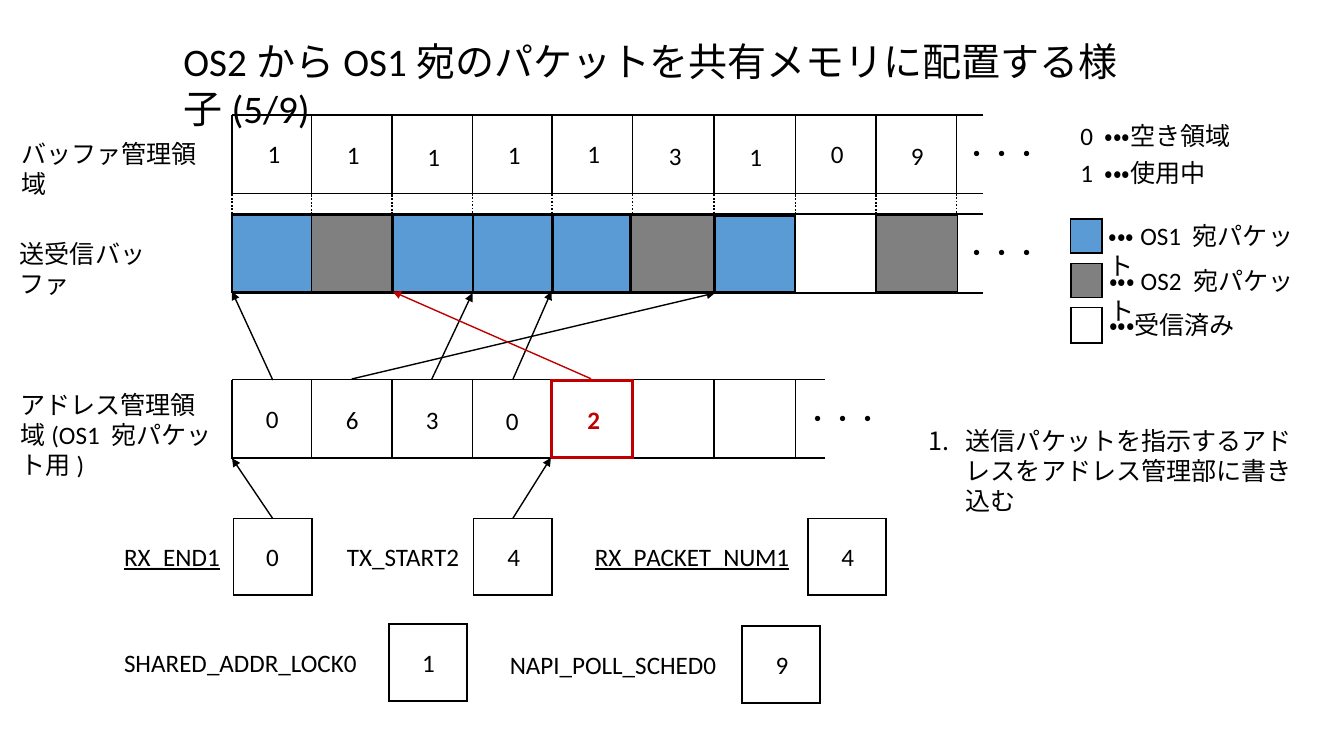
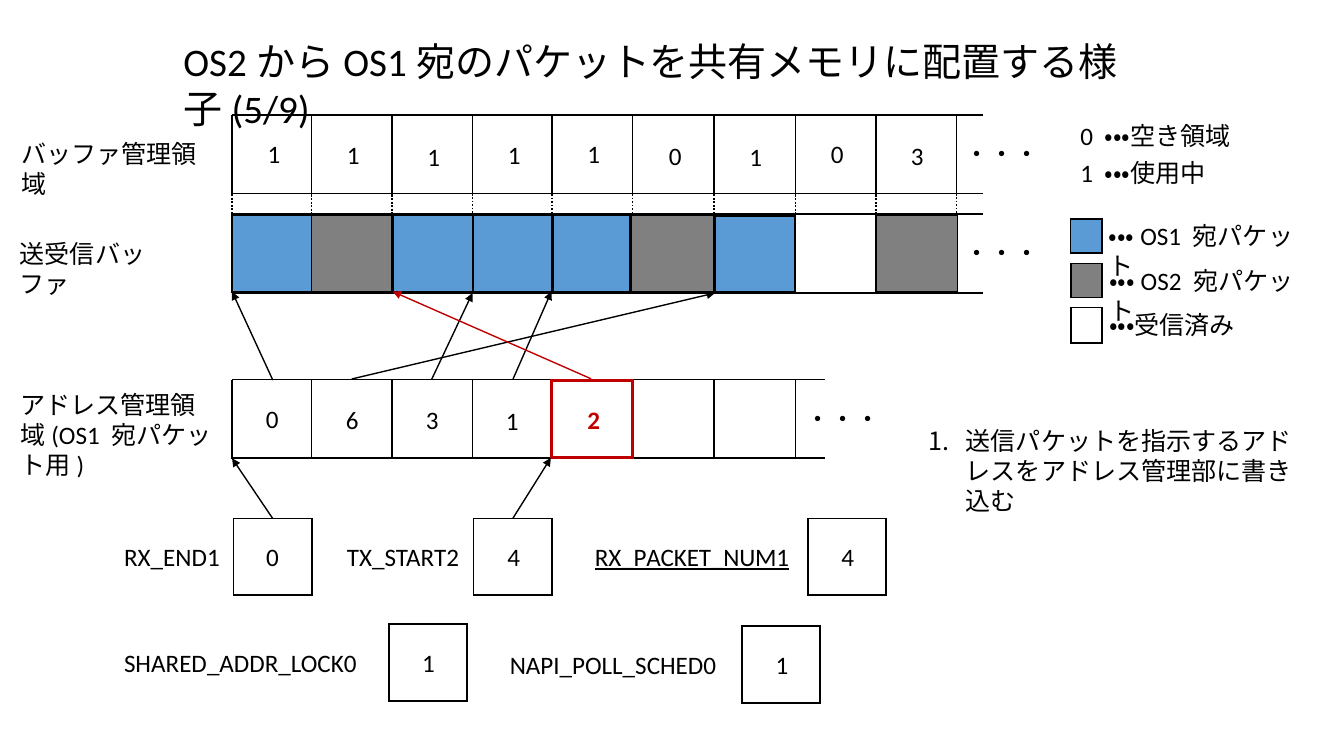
3 at (675, 157): 3 -> 0
1 0 9: 9 -> 3
3 0: 0 -> 1
RX_END1 underline: present -> none
SHARED_ADDR_LOCK0 9: 9 -> 1
